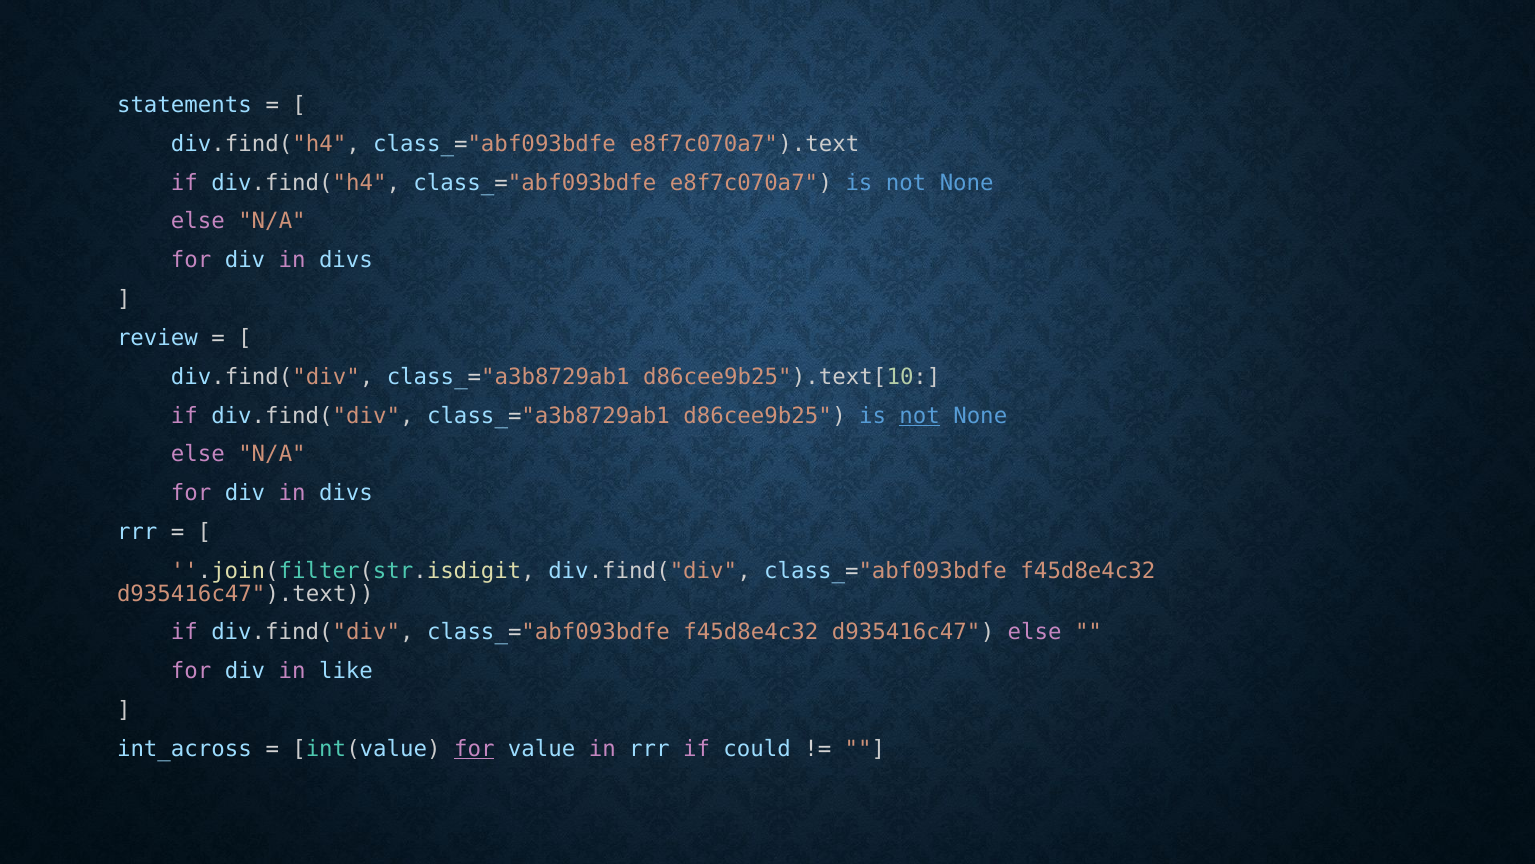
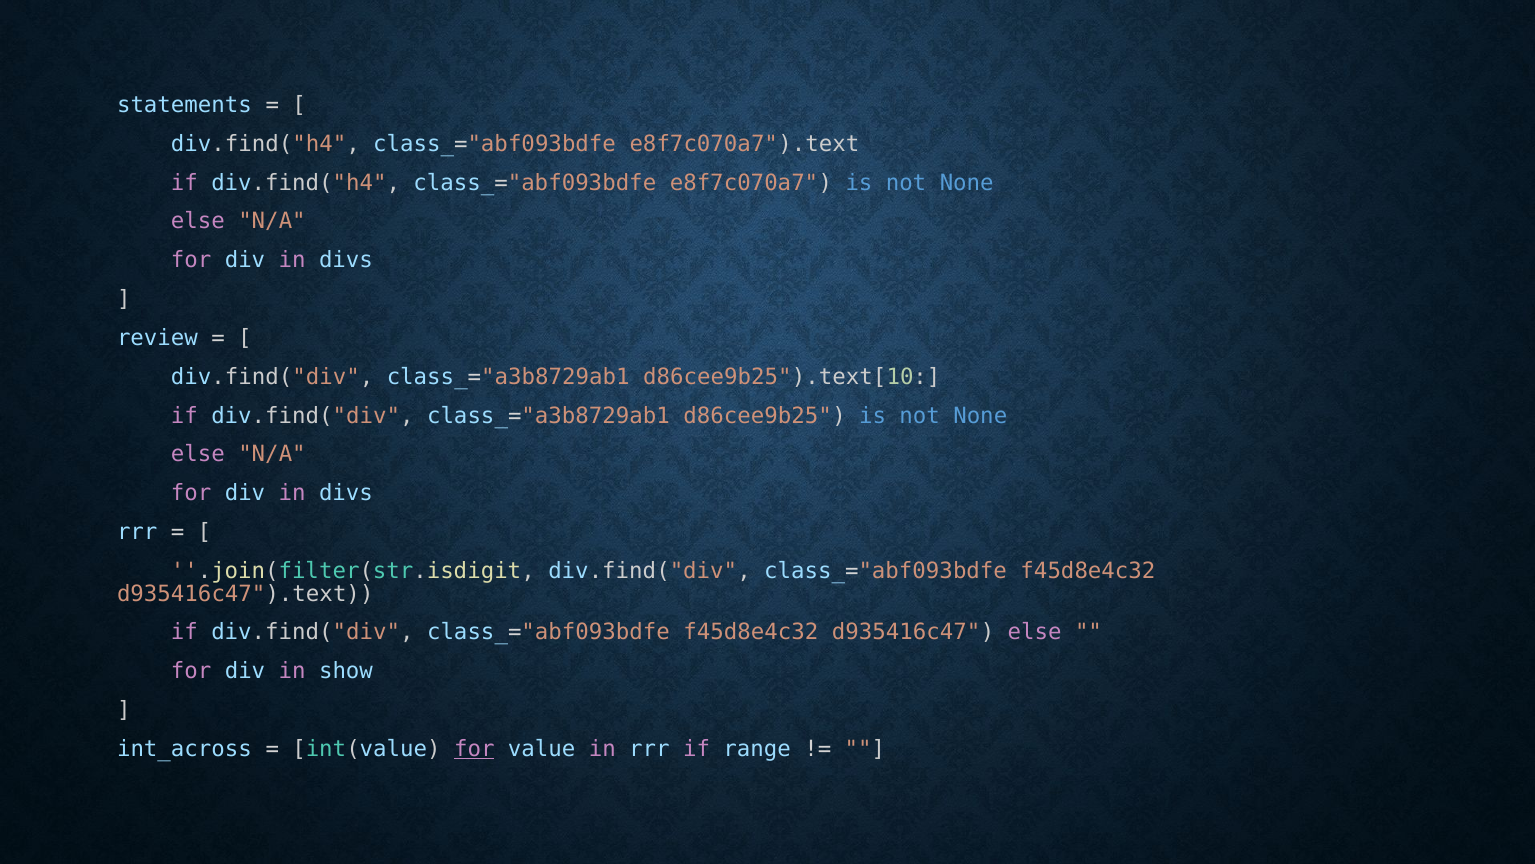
not at (920, 415) underline: present -> none
like: like -> show
could: could -> range
